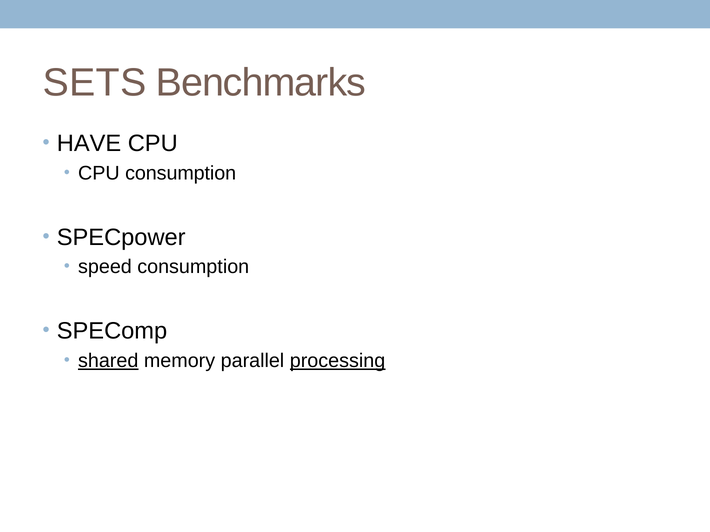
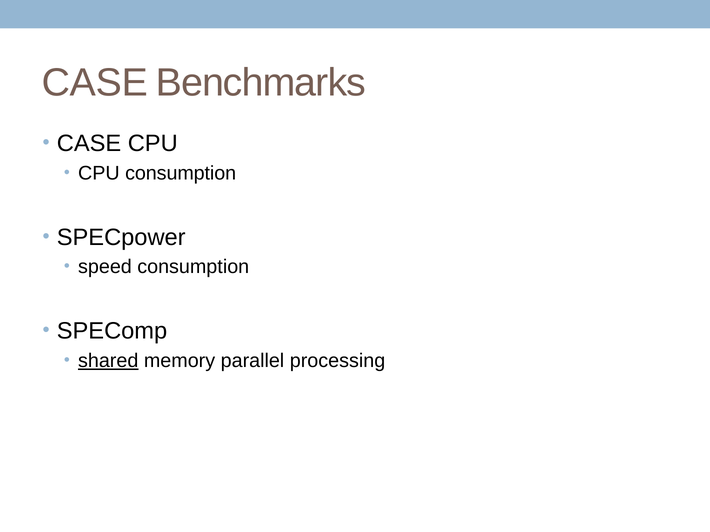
SETS at (95, 83): SETS -> CASE
HAVE at (89, 144): HAVE -> CASE
processing underline: present -> none
